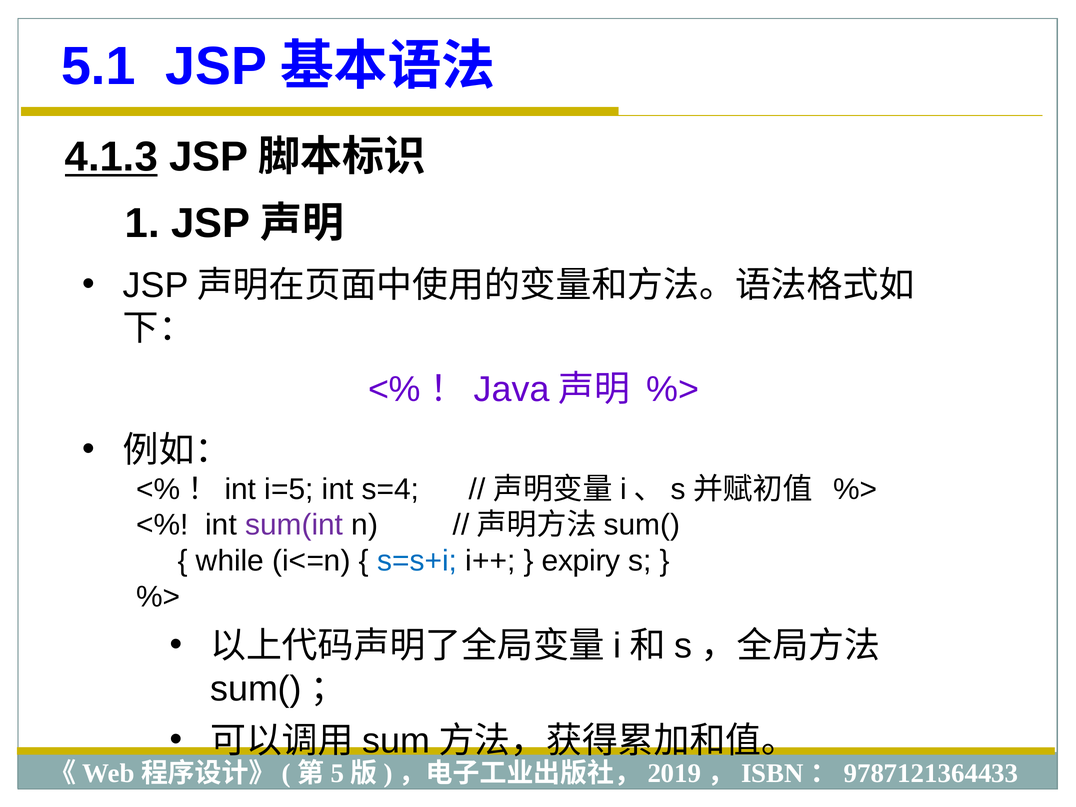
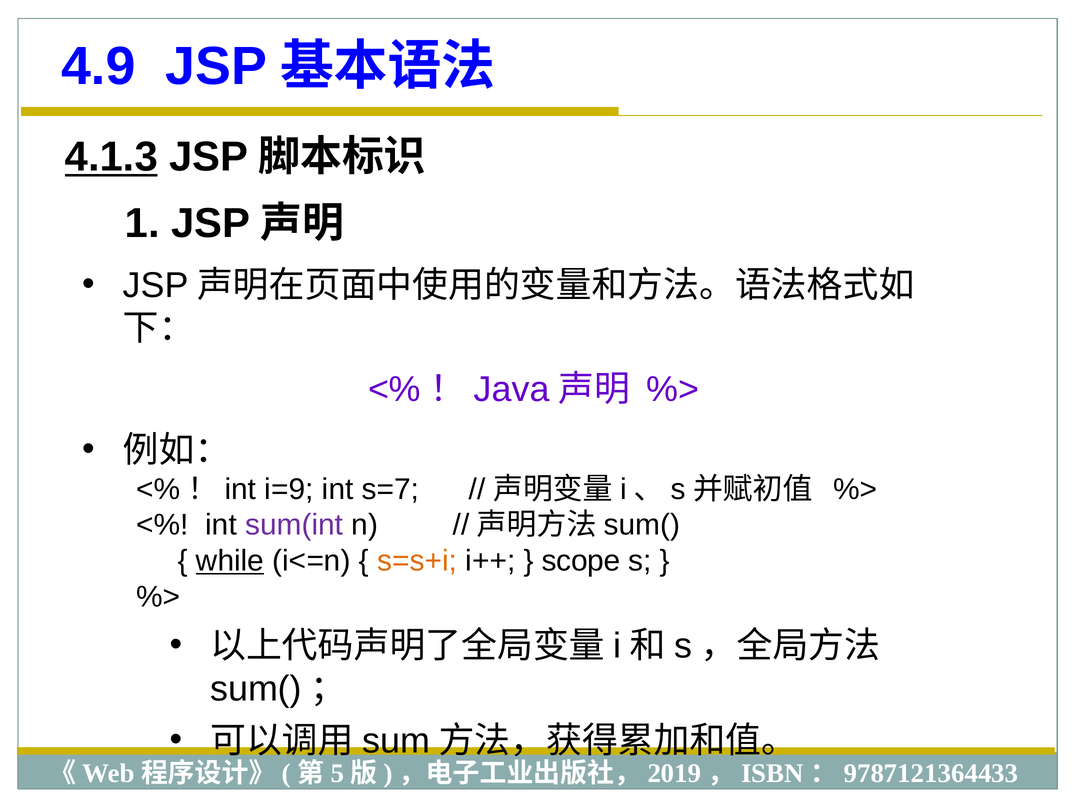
5.1: 5.1 -> 4.9
i=5: i=5 -> i=9
s=4: s=4 -> s=7
while underline: none -> present
s=s+i colour: blue -> orange
expiry: expiry -> scope
